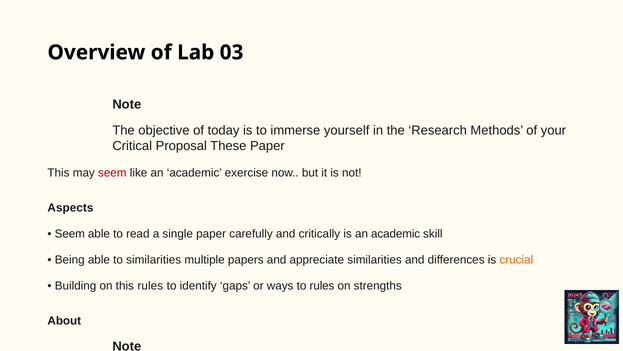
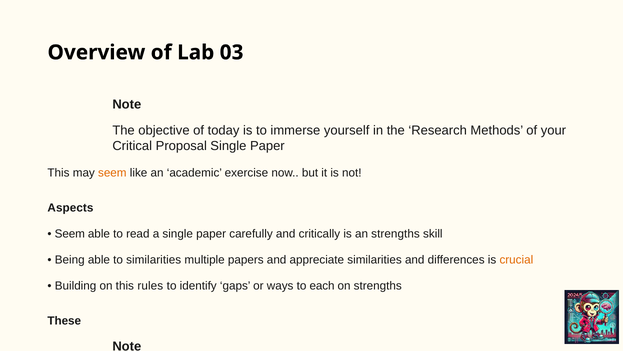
Proposal These: These -> Single
seem at (112, 173) colour: red -> orange
is an academic: academic -> strengths
to rules: rules -> each
About at (64, 320): About -> These
